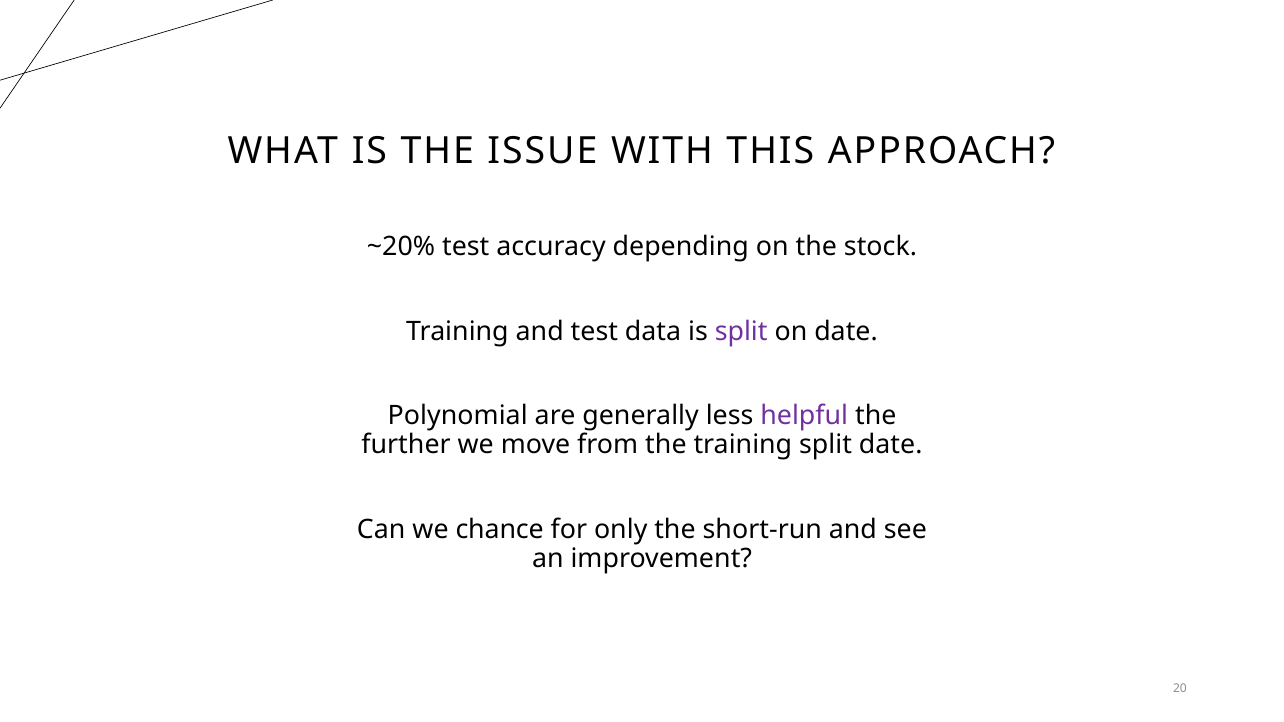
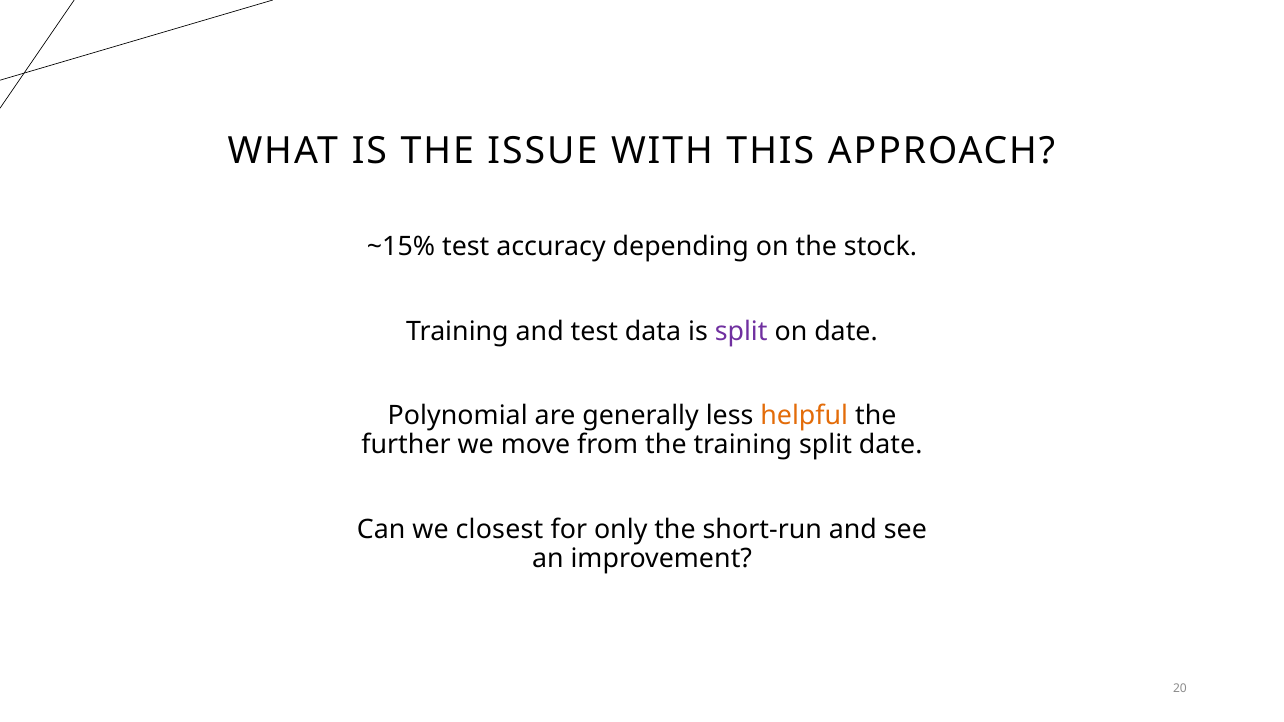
~20%: ~20% -> ~15%
helpful colour: purple -> orange
chance: chance -> closest
